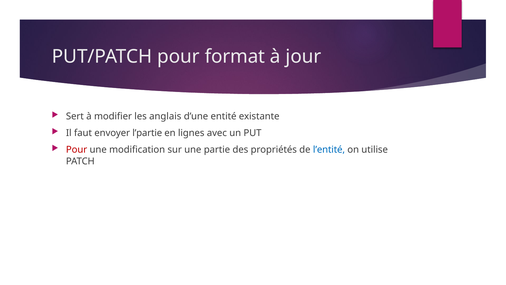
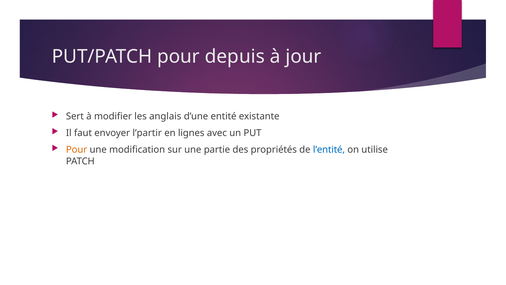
format: format -> depuis
l’partie: l’partie -> l’partir
Pour at (77, 150) colour: red -> orange
